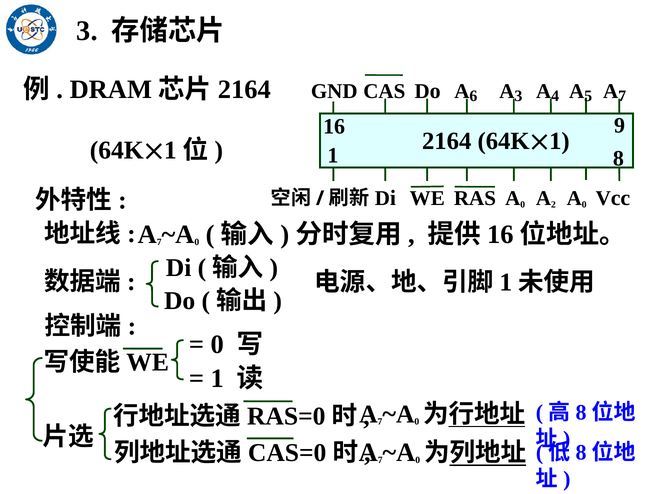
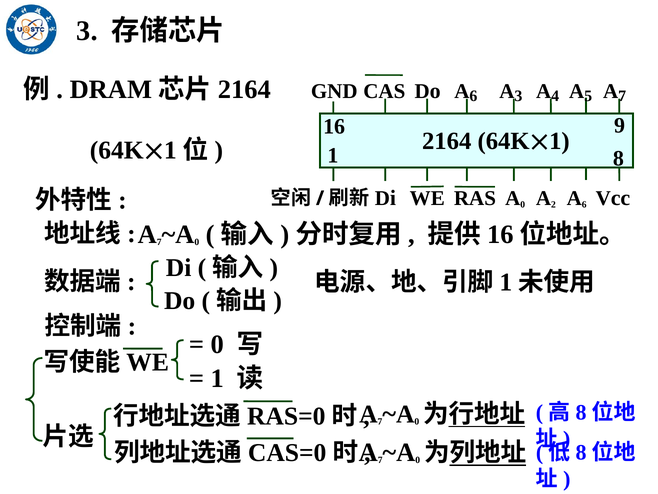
0 at (584, 204): 0 -> 6
